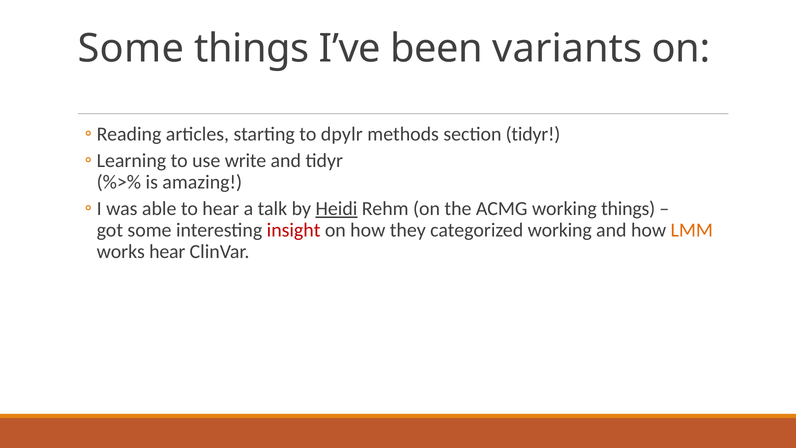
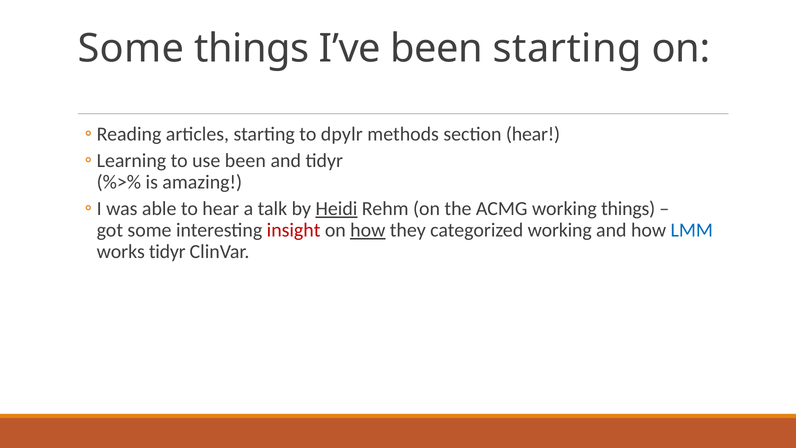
been variants: variants -> starting
section tidyr: tidyr -> hear
use write: write -> been
how at (368, 230) underline: none -> present
LMM colour: orange -> blue
works hear: hear -> tidyr
